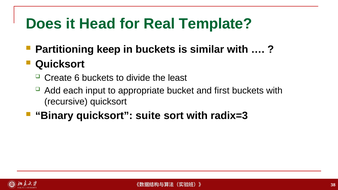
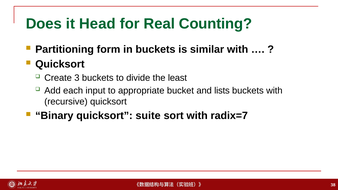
Template: Template -> Counting
keep: keep -> form
6: 6 -> 3
first: first -> lists
radix=3: radix=3 -> radix=7
